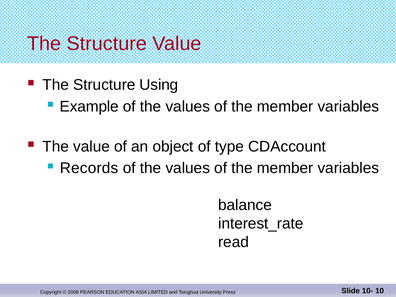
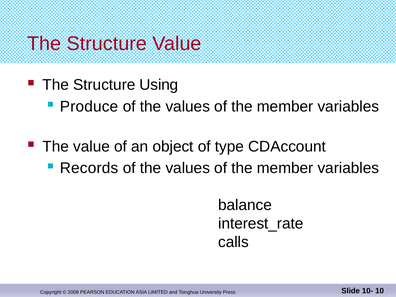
Example: Example -> Produce
read: read -> calls
